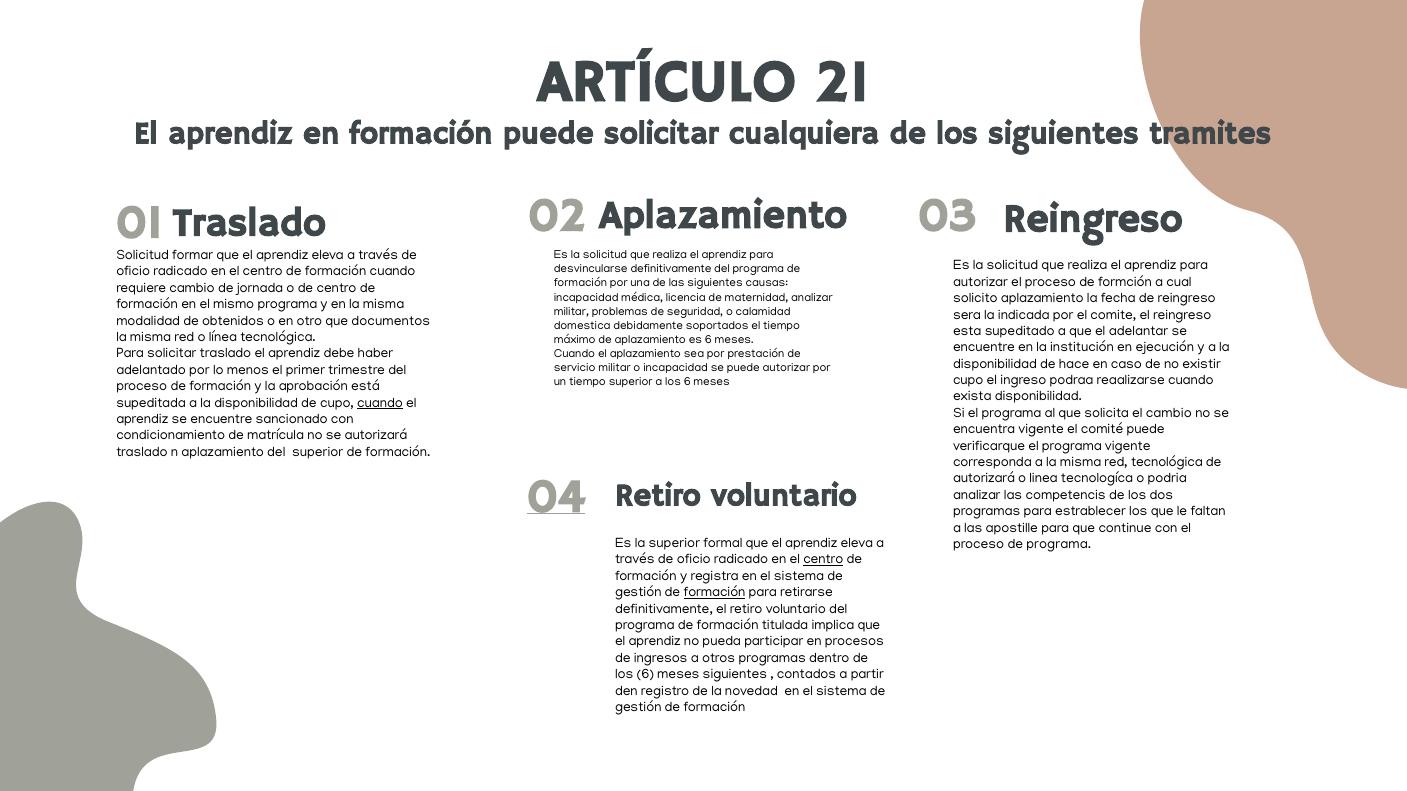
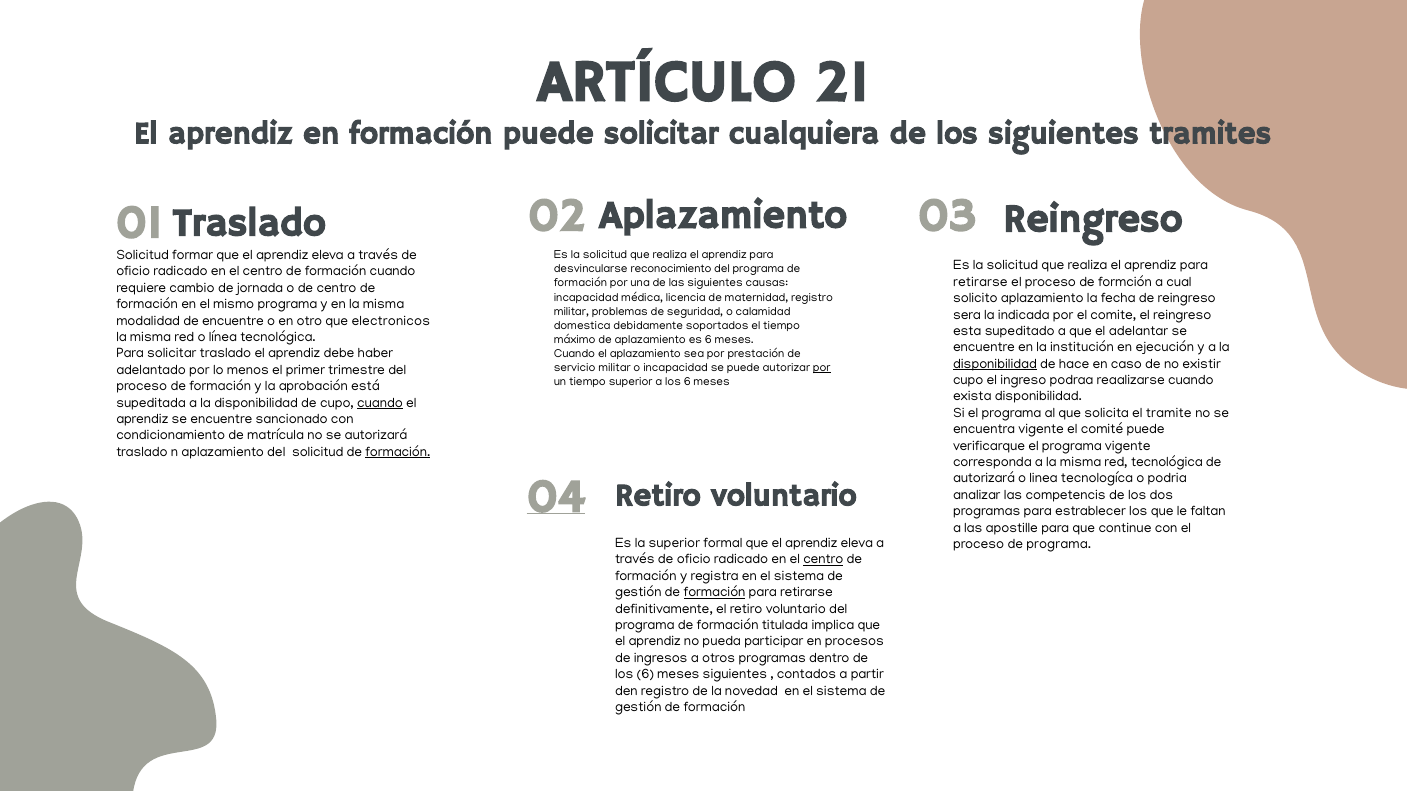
desvincularse definitivamente: definitivamente -> reconocimiento
autorizar at (981, 282): autorizar -> retirarse
maternidad analizar: analizar -> registro
de obtenidos: obtenidos -> encuentre
documentos: documentos -> electronicos
disponibilidad at (995, 364) underline: none -> present
por at (822, 368) underline: none -> present
el cambio: cambio -> tramite
del superior: superior -> solicitud
formación at (398, 452) underline: none -> present
